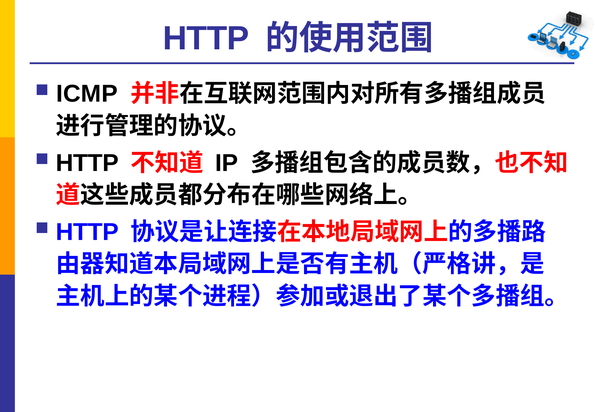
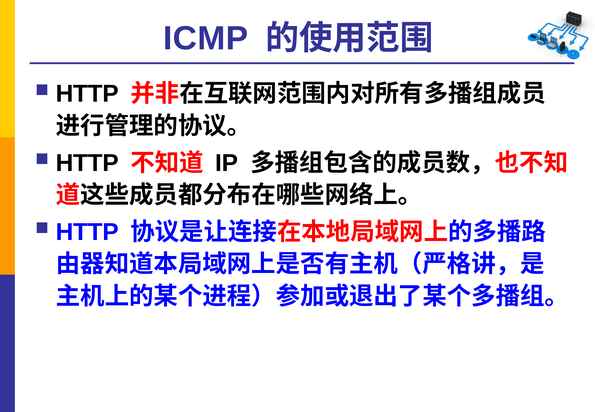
HTTP at (206, 38): HTTP -> ICMP
ICMP at (87, 94): ICMP -> HTTP
